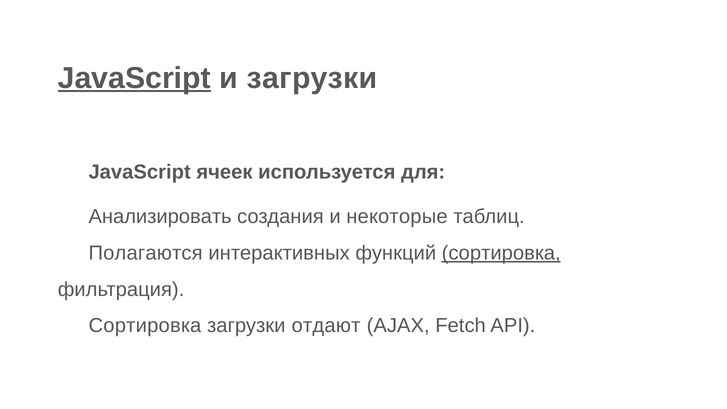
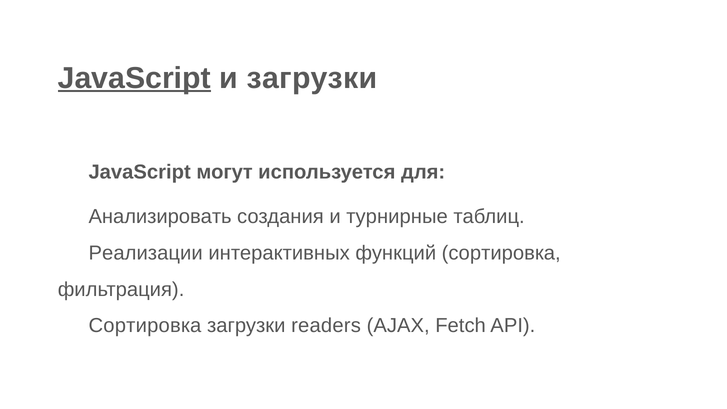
ячеек: ячеек -> могут
некоторые: некоторые -> турнирные
Полагаются: Полагаются -> Реализации
сортировка at (501, 253) underline: present -> none
отдают: отдают -> readers
